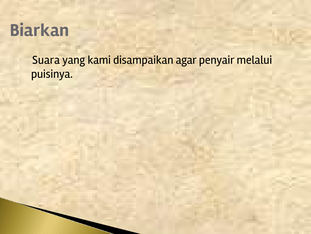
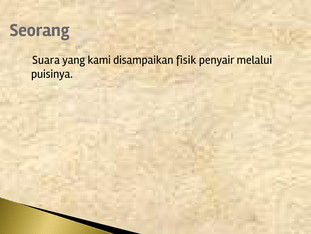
Biarkan: Biarkan -> Seorang
agar: agar -> fisik
